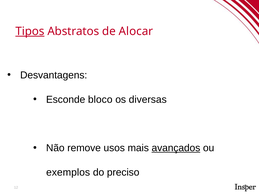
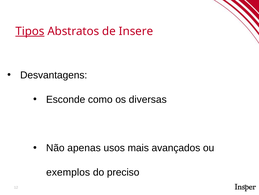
Alocar: Alocar -> Insere
bloco: bloco -> como
remove: remove -> apenas
avançados underline: present -> none
